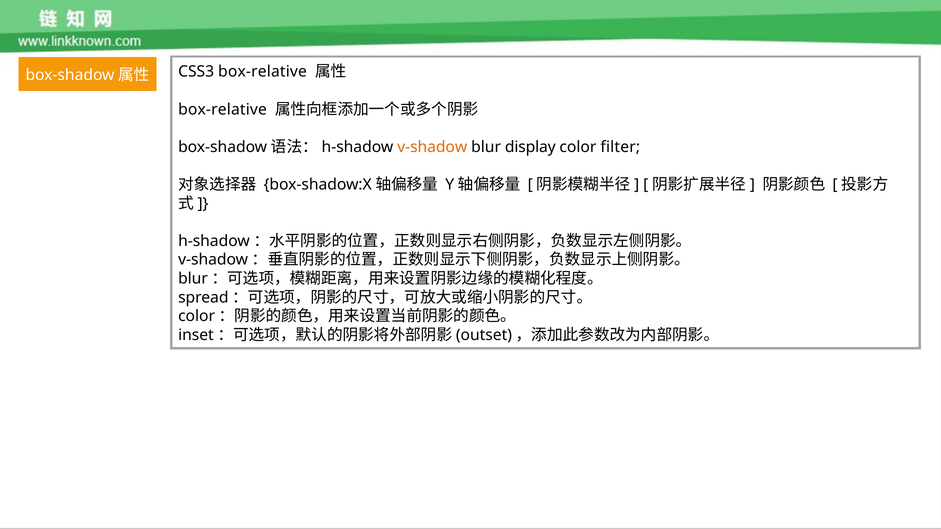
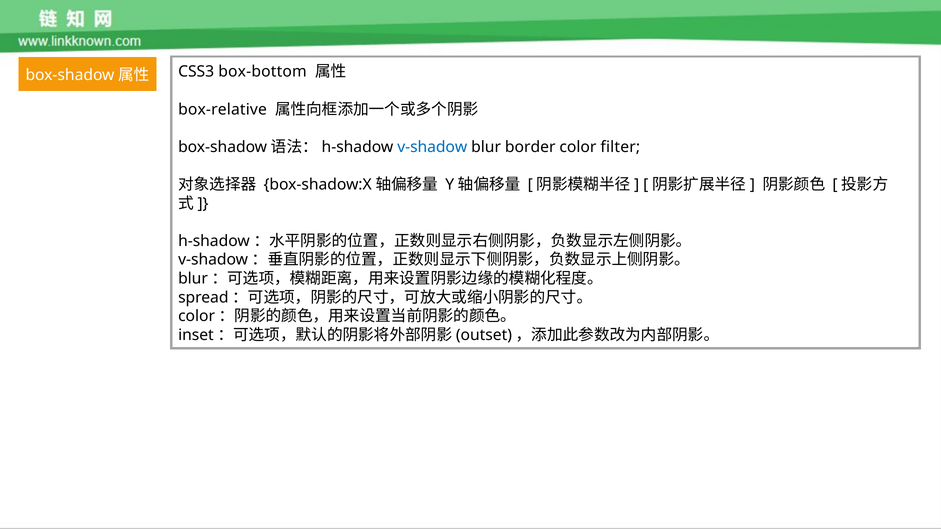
CSS3 box-relative: box-relative -> box-bottom
v-shadow colour: orange -> blue
display: display -> border
